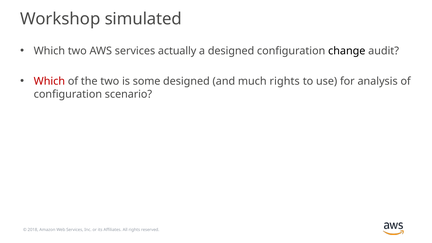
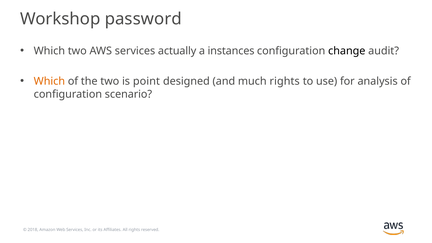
simulated: simulated -> password
a designed: designed -> instances
Which at (49, 81) colour: red -> orange
some: some -> point
